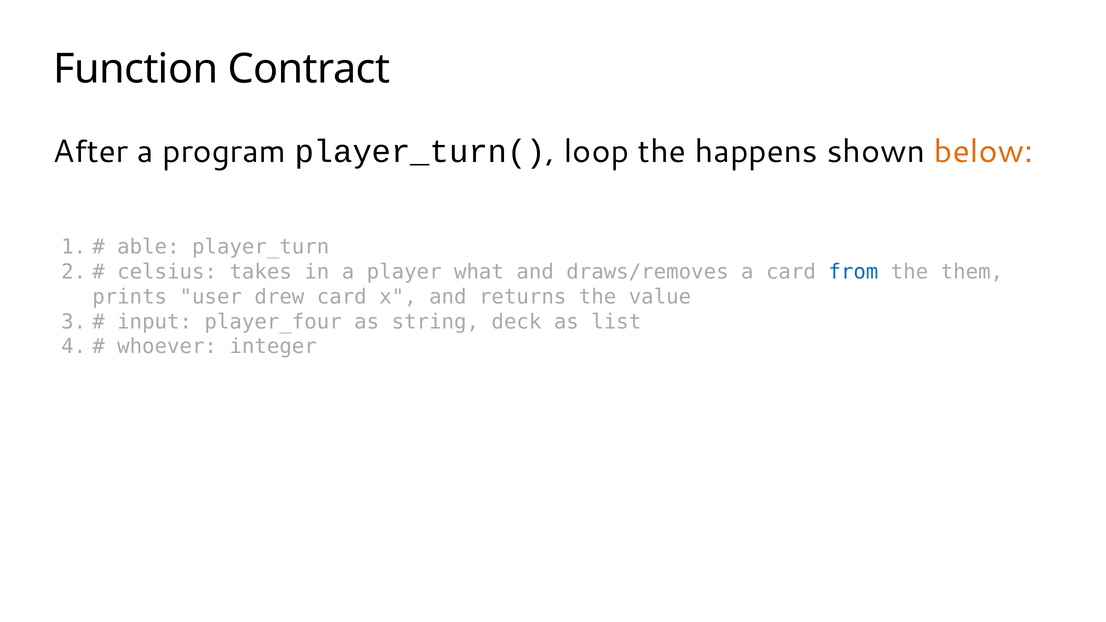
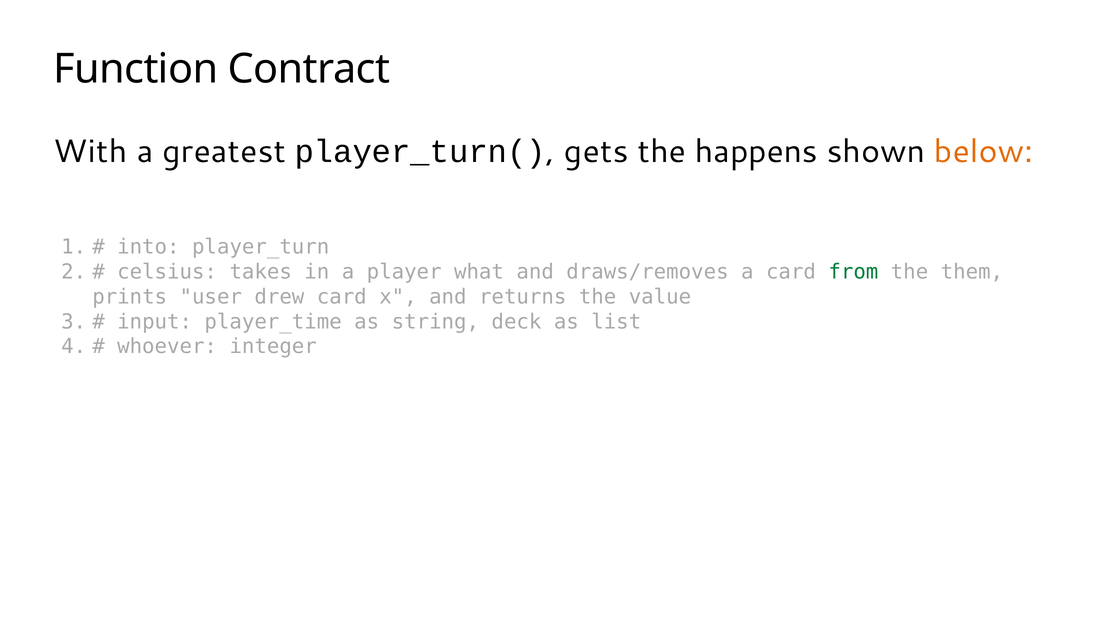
After: After -> With
program: program -> greatest
loop: loop -> gets
able: able -> into
from colour: blue -> green
player_four: player_four -> player_time
